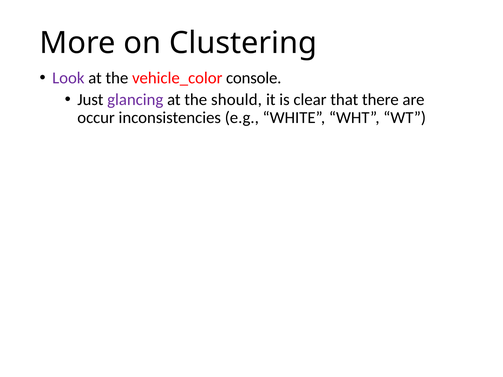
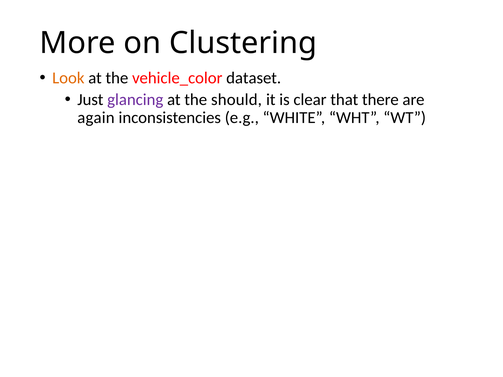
Look colour: purple -> orange
console: console -> dataset
occur: occur -> again
